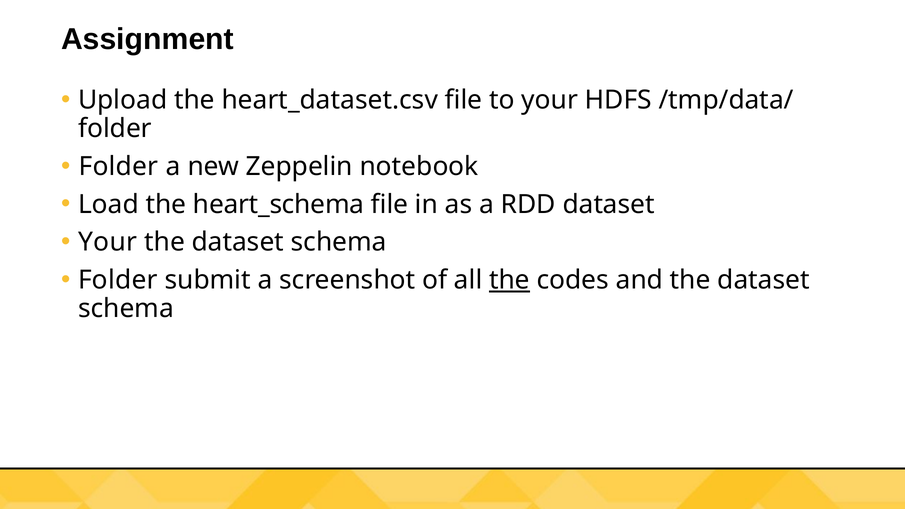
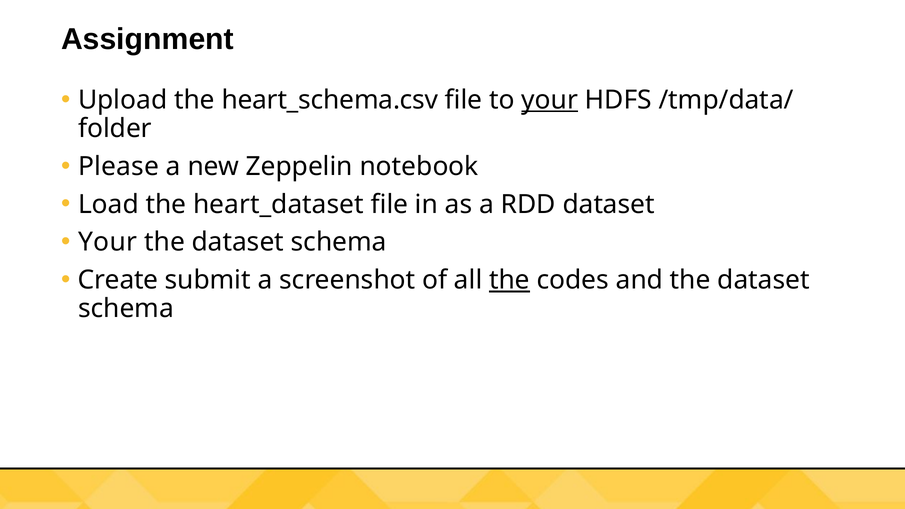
heart_dataset.csv: heart_dataset.csv -> heart_schema.csv
your at (550, 100) underline: none -> present
Folder at (118, 166): Folder -> Please
heart_schema: heart_schema -> heart_dataset
Folder at (118, 280): Folder -> Create
